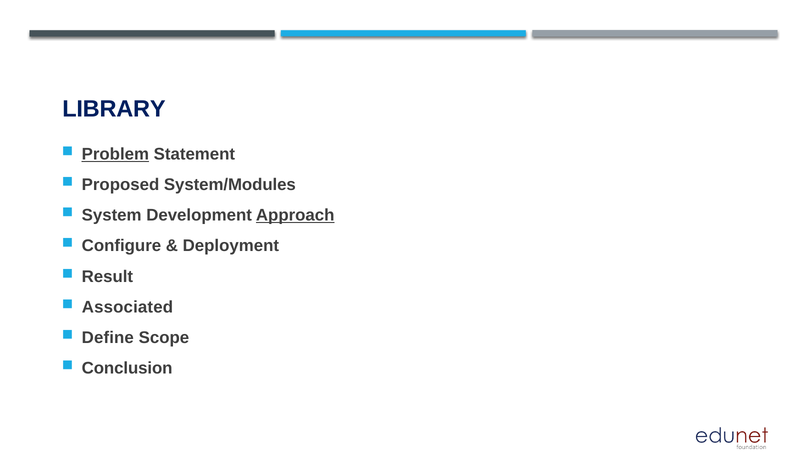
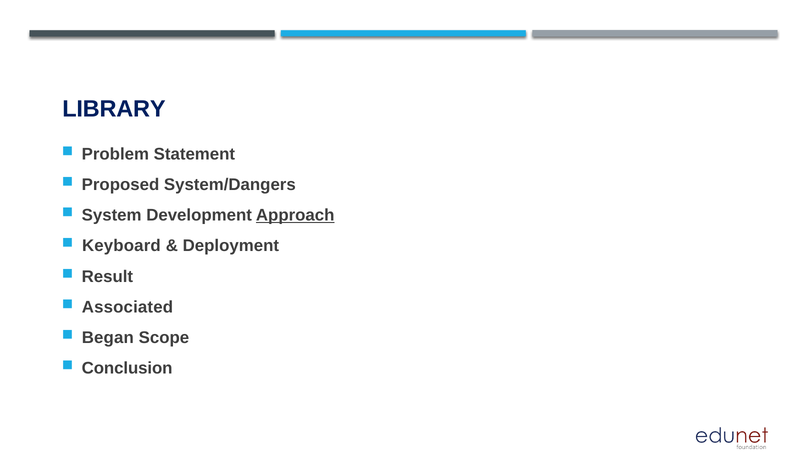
Problem underline: present -> none
System/Modules: System/Modules -> System/Dangers
Configure: Configure -> Keyboard
Define: Define -> Began
